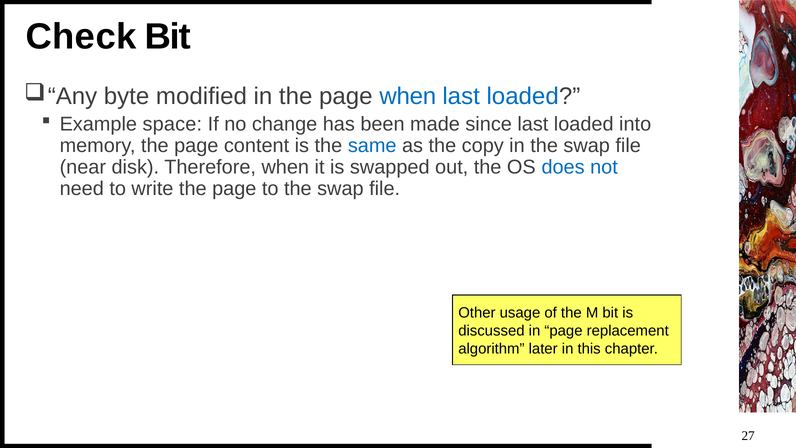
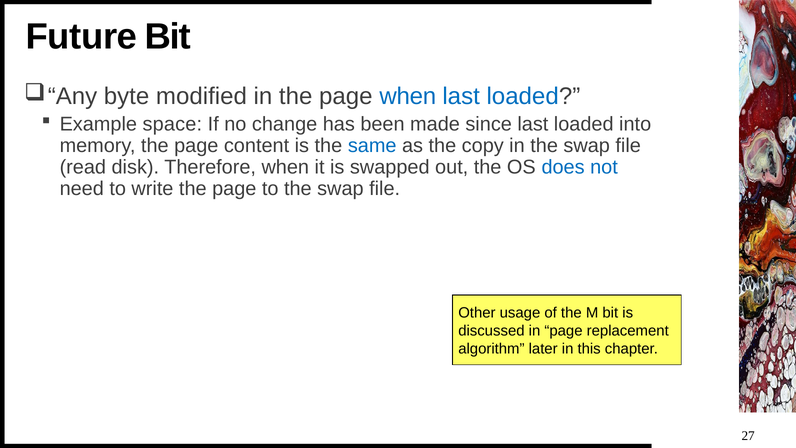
Check: Check -> Future
near: near -> read
